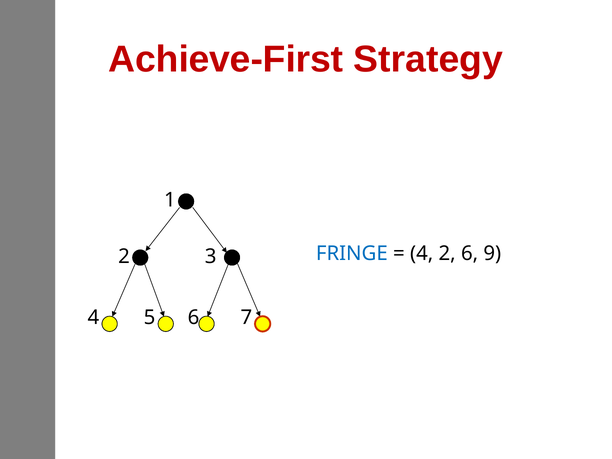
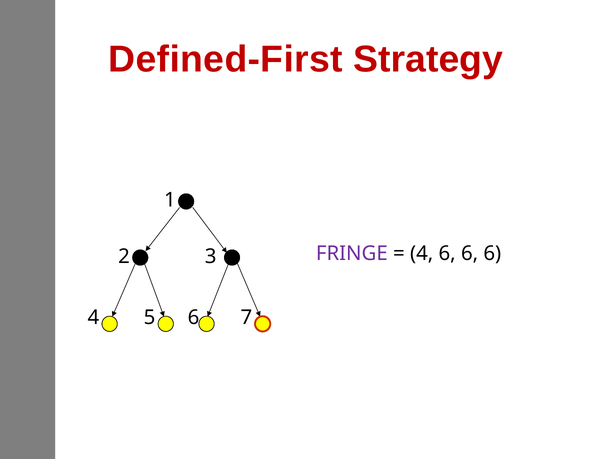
Achieve-First: Achieve-First -> Defined-First
FRINGE colour: blue -> purple
4 2: 2 -> 6
9 at (492, 253): 9 -> 6
